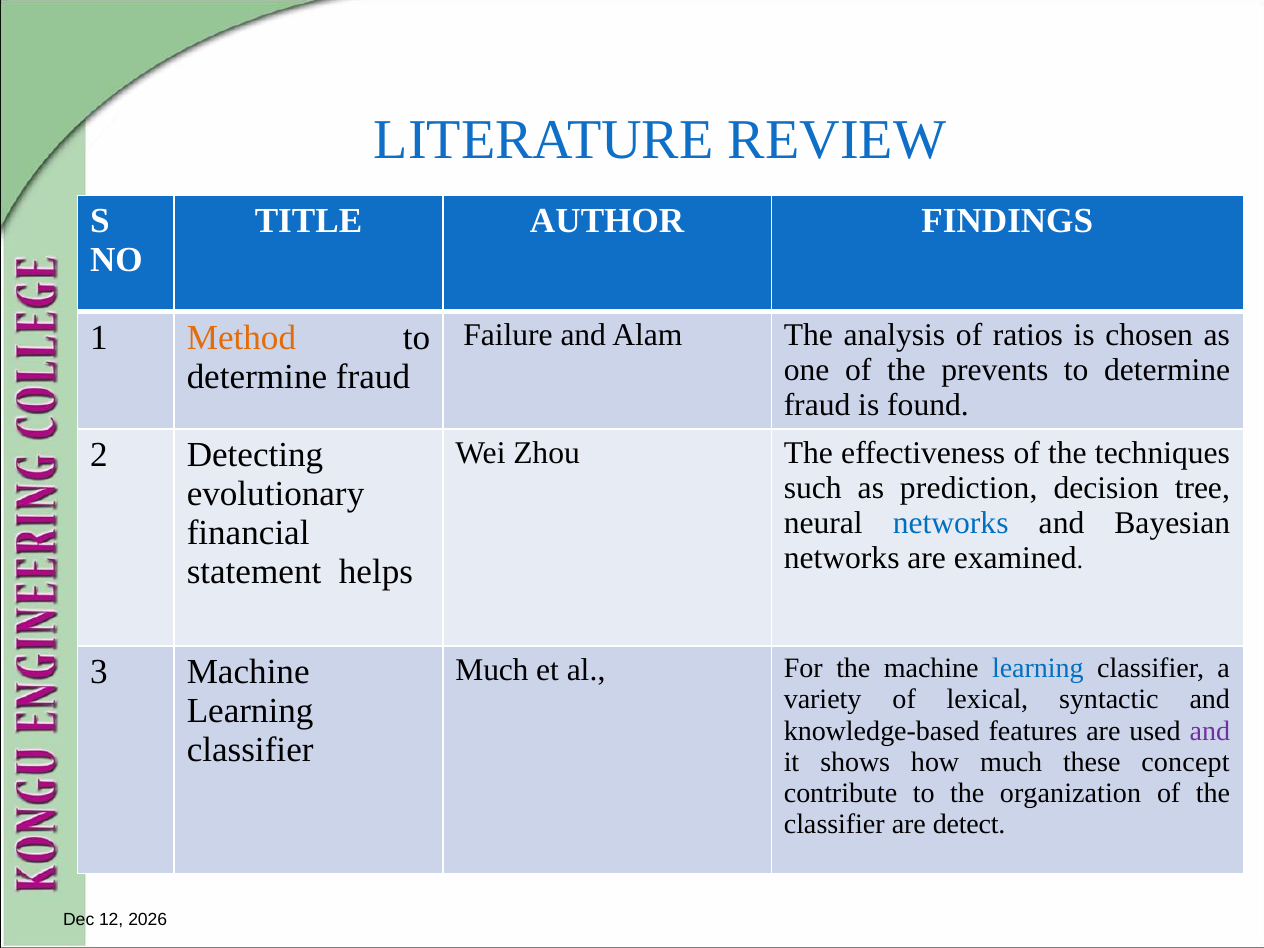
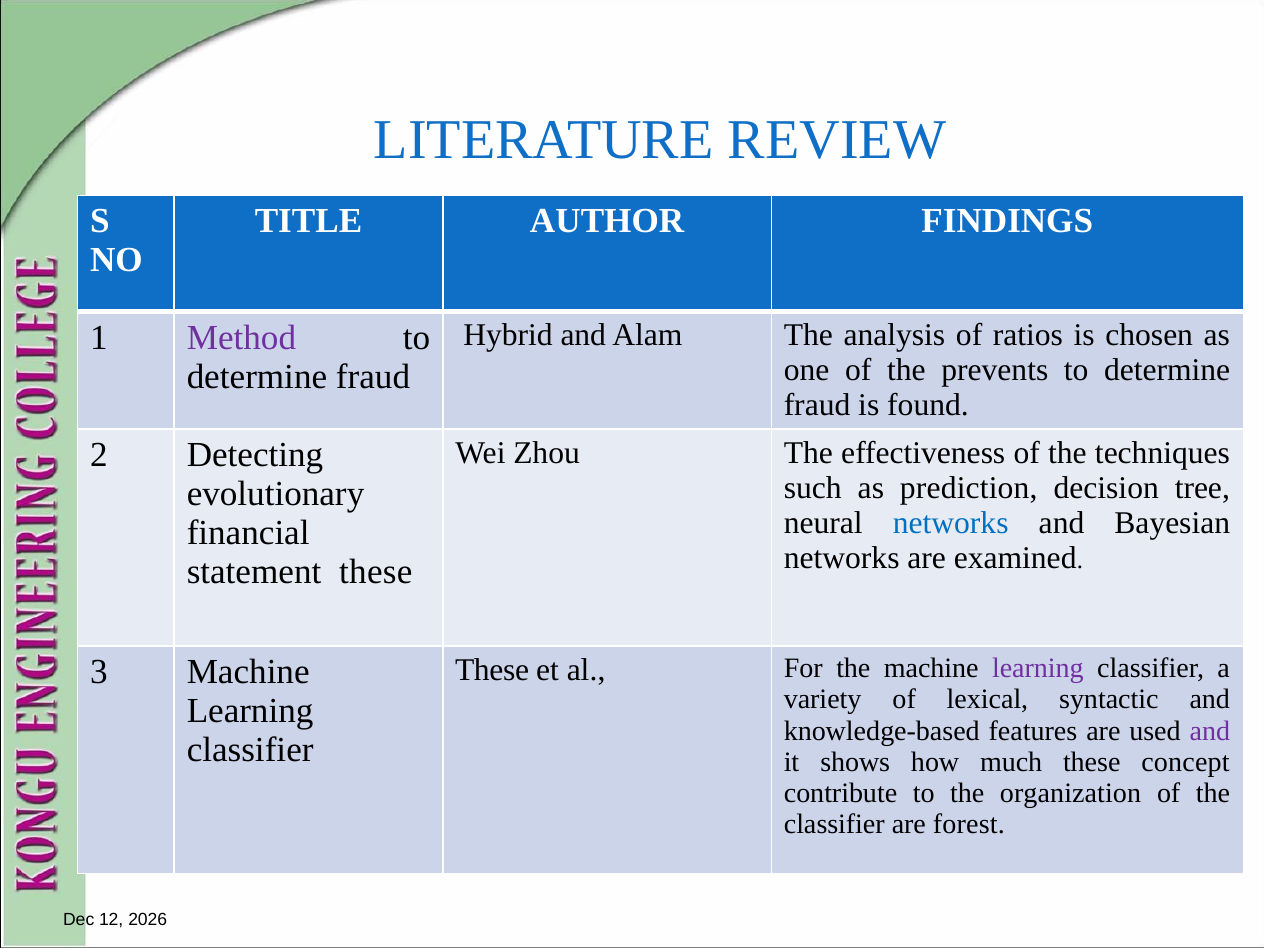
Failure: Failure -> Hybrid
Method colour: orange -> purple
statement helps: helps -> these
Much at (492, 670): Much -> These
learning at (1038, 668) colour: blue -> purple
detect: detect -> forest
